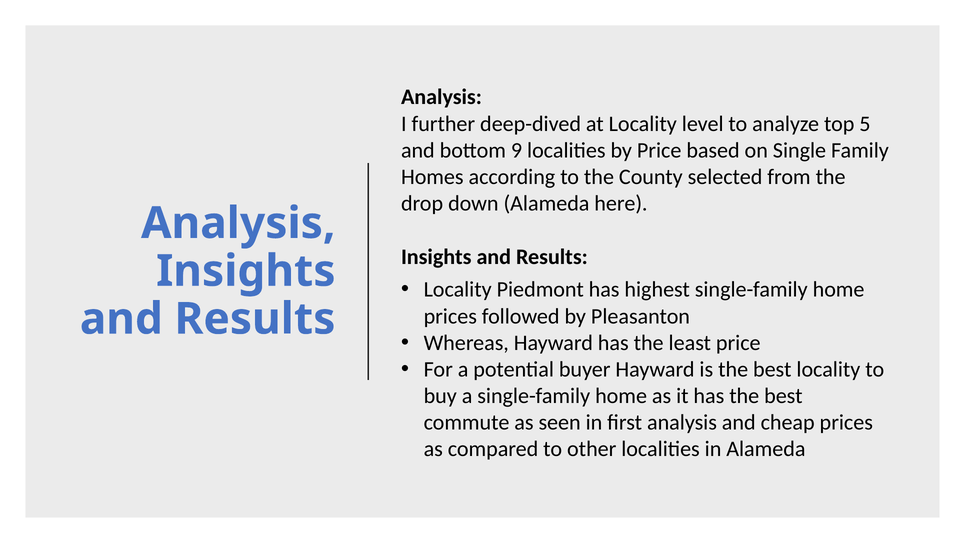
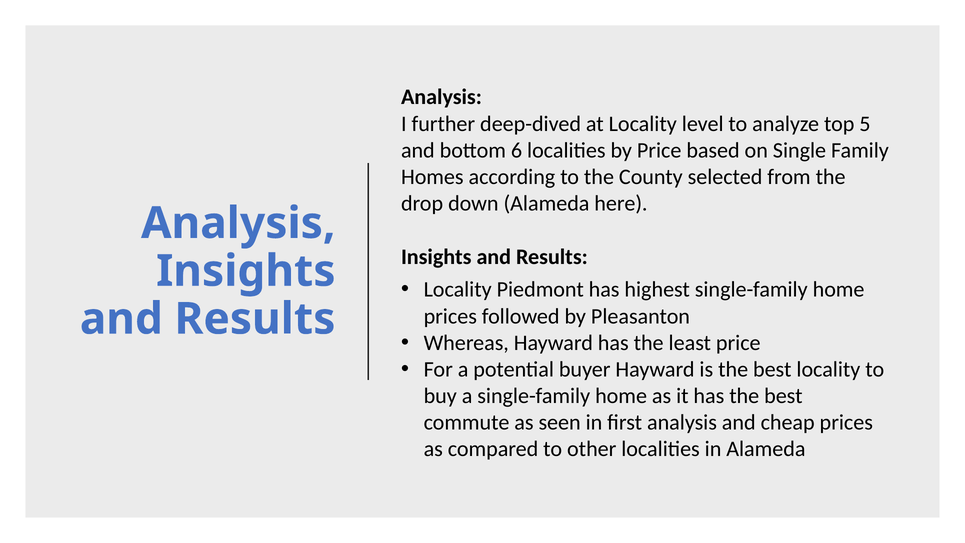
9: 9 -> 6
